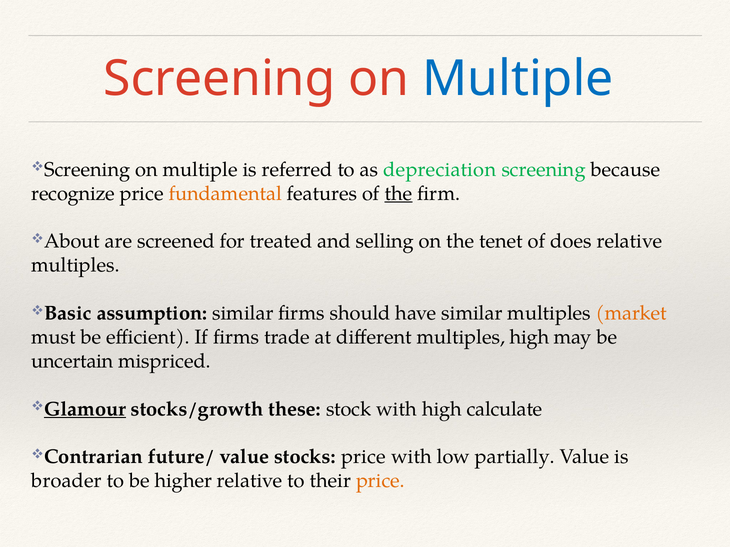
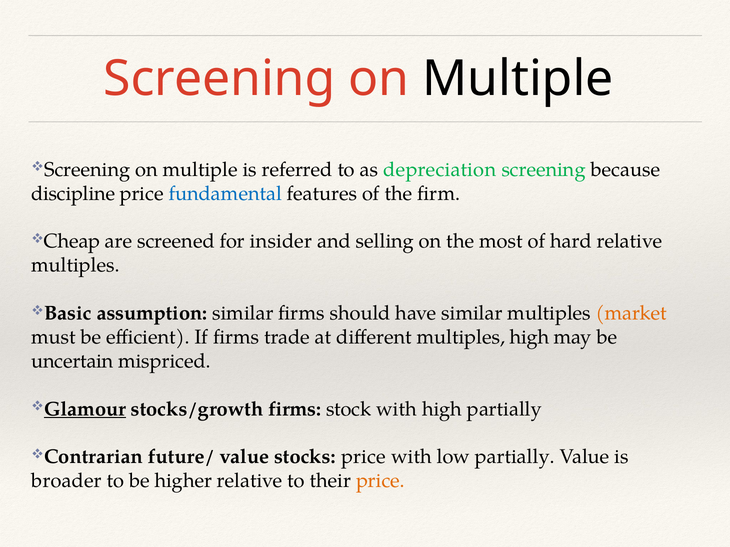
Multiple at (518, 79) colour: blue -> black
recognize: recognize -> discipline
fundamental colour: orange -> blue
the at (399, 194) underline: present -> none
About: About -> Cheap
treated: treated -> insider
tenet: tenet -> most
does: does -> hard
stocks/growth these: these -> firms
high calculate: calculate -> partially
